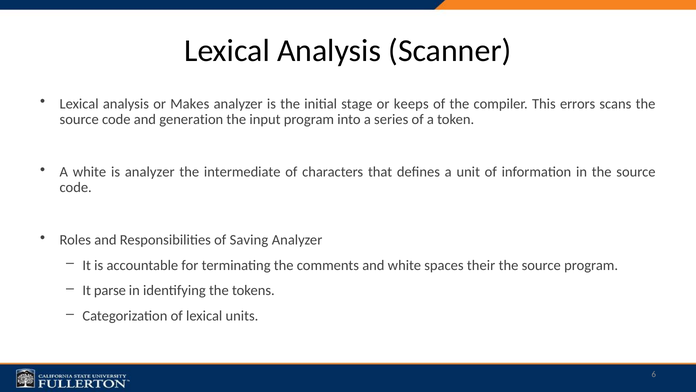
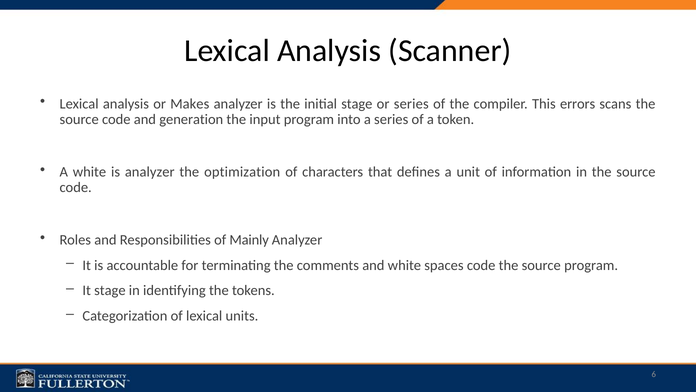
or keeps: keeps -> series
intermediate: intermediate -> optimization
Saving: Saving -> Mainly
spaces their: their -> code
It parse: parse -> stage
